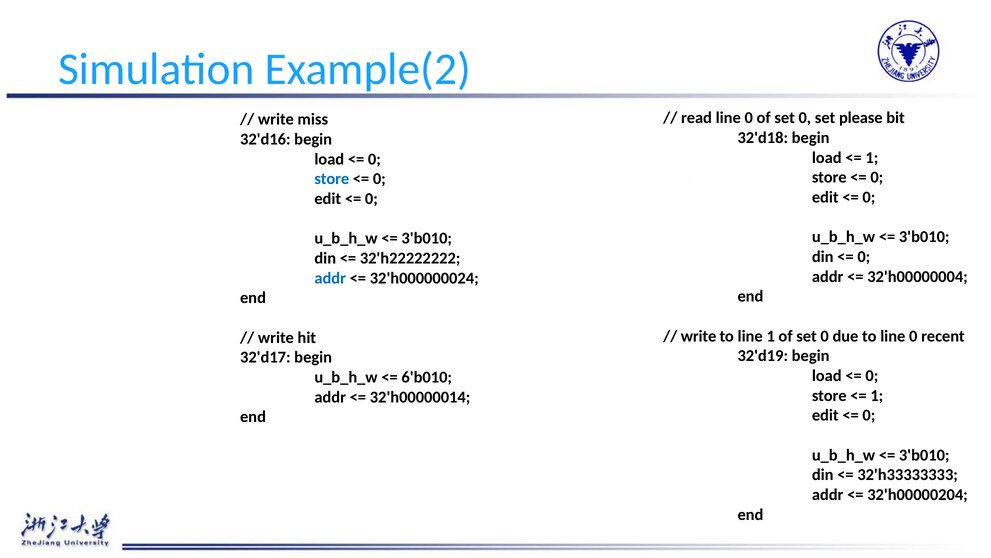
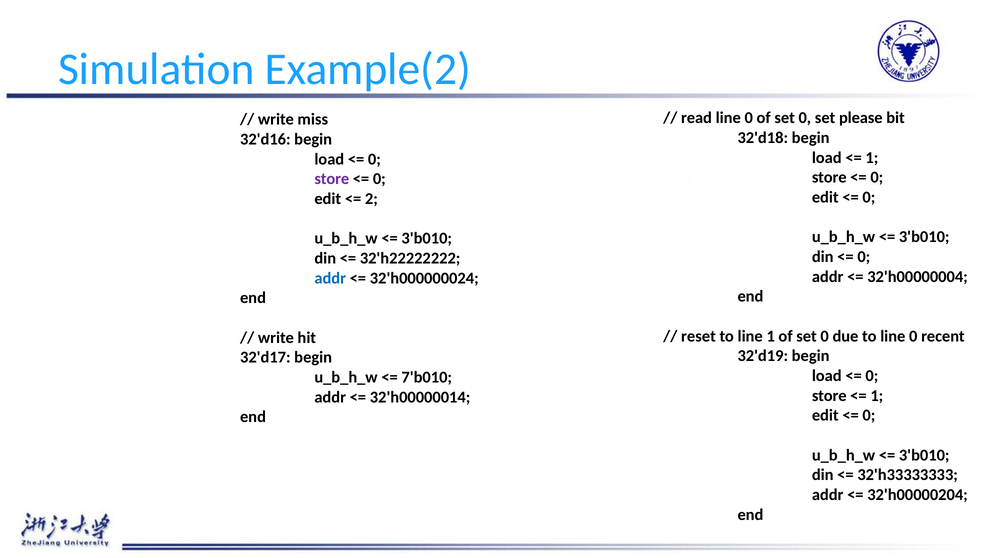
store at (332, 179) colour: blue -> purple
0 at (371, 199): 0 -> 2
write at (699, 336): write -> reset
6'b010: 6'b010 -> 7'b010
